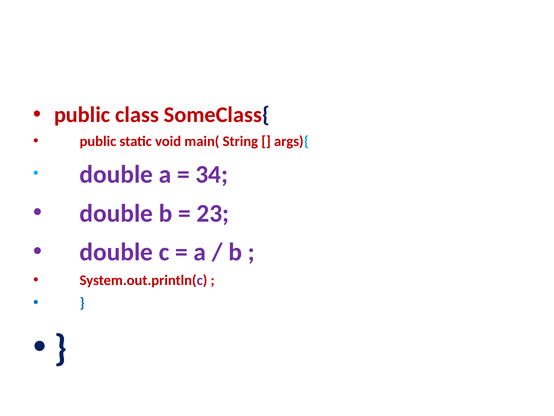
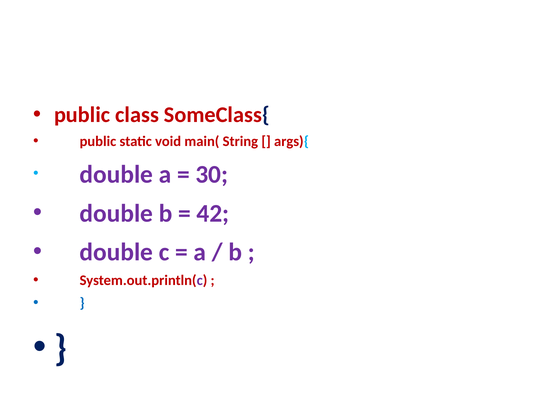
34: 34 -> 30
23: 23 -> 42
